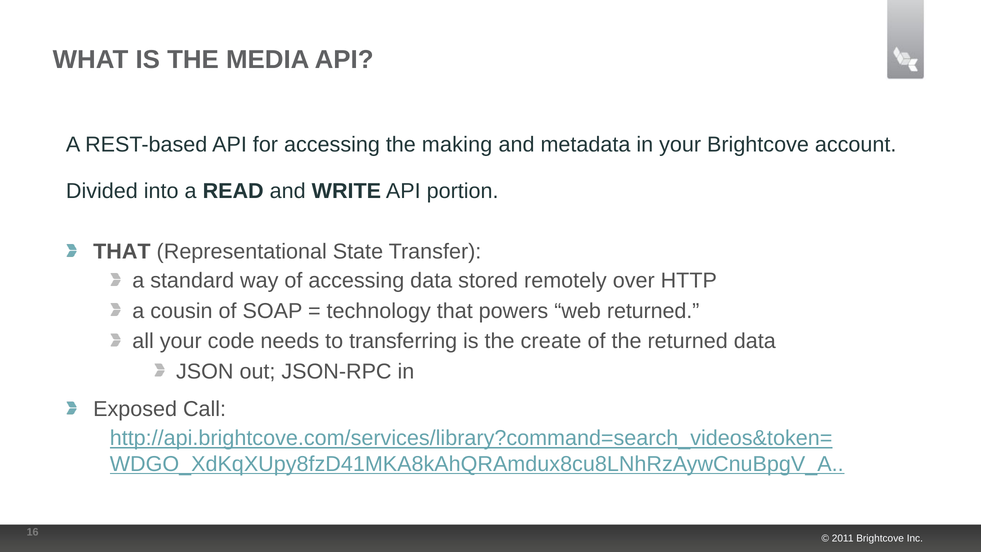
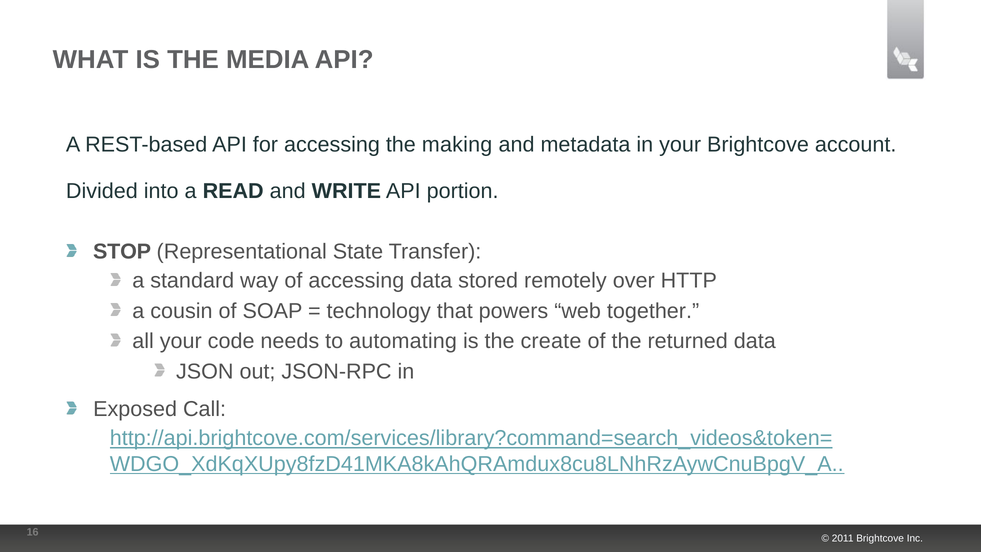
THAT at (122, 252): THAT -> STOP
web returned: returned -> together
transferring: transferring -> automating
